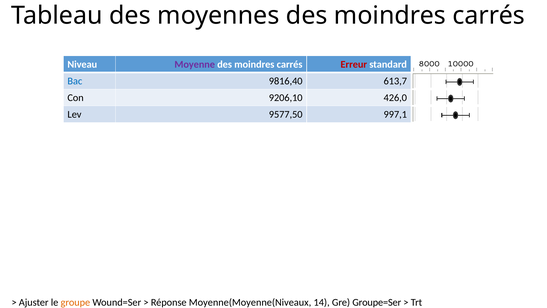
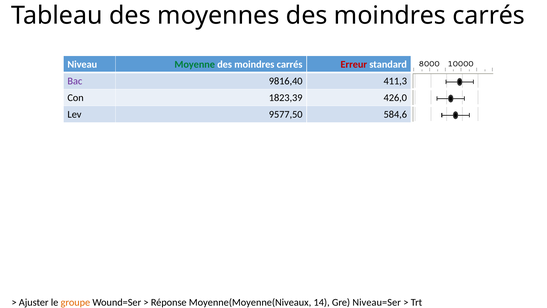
Moyenne colour: purple -> green
Bac colour: blue -> purple
613,7: 613,7 -> 411,3
9206,10: 9206,10 -> 1823,39
997,1: 997,1 -> 584,6
Groupe=Ser: Groupe=Ser -> Niveau=Ser
